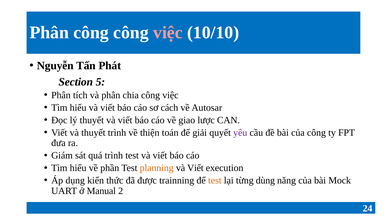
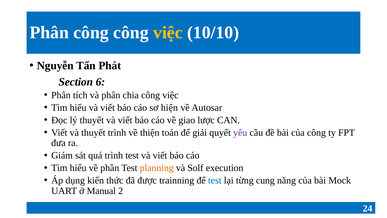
việc at (168, 33) colour: pink -> yellow
5: 5 -> 6
cách: cách -> hiện
Viết at (195, 168): Viết -> Solf
test at (215, 180) colour: orange -> blue
dùng: dùng -> cung
